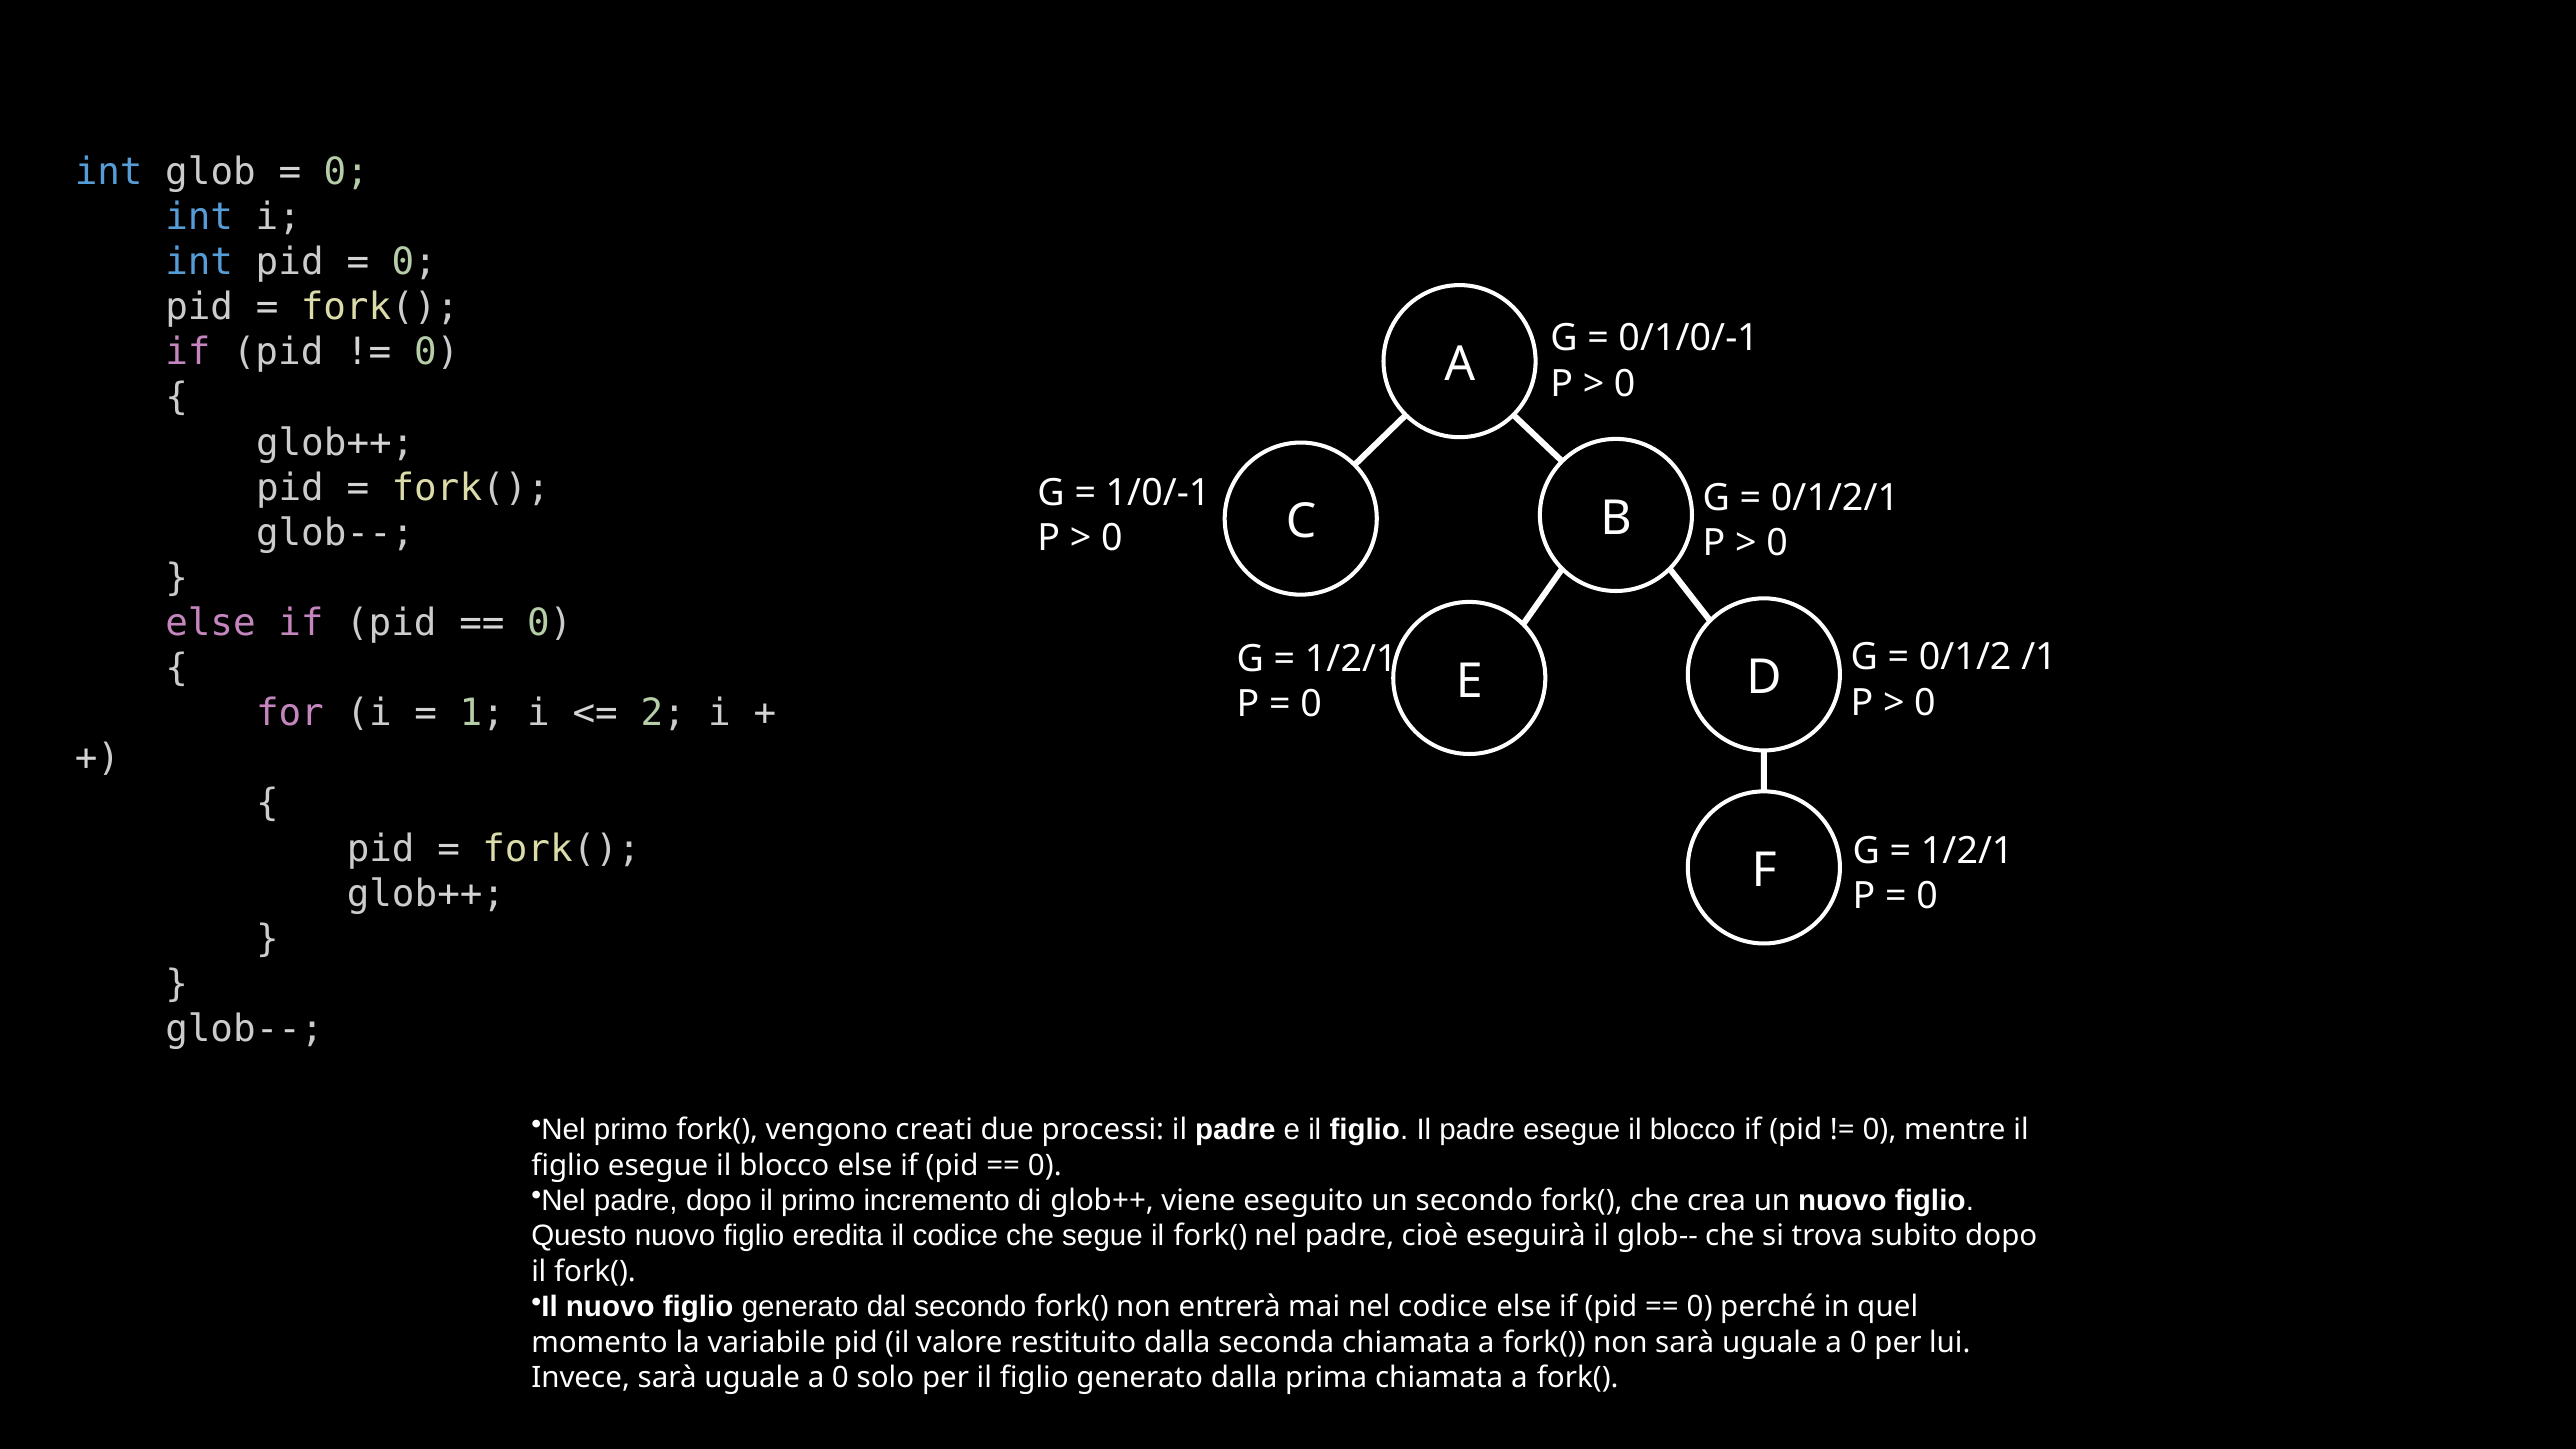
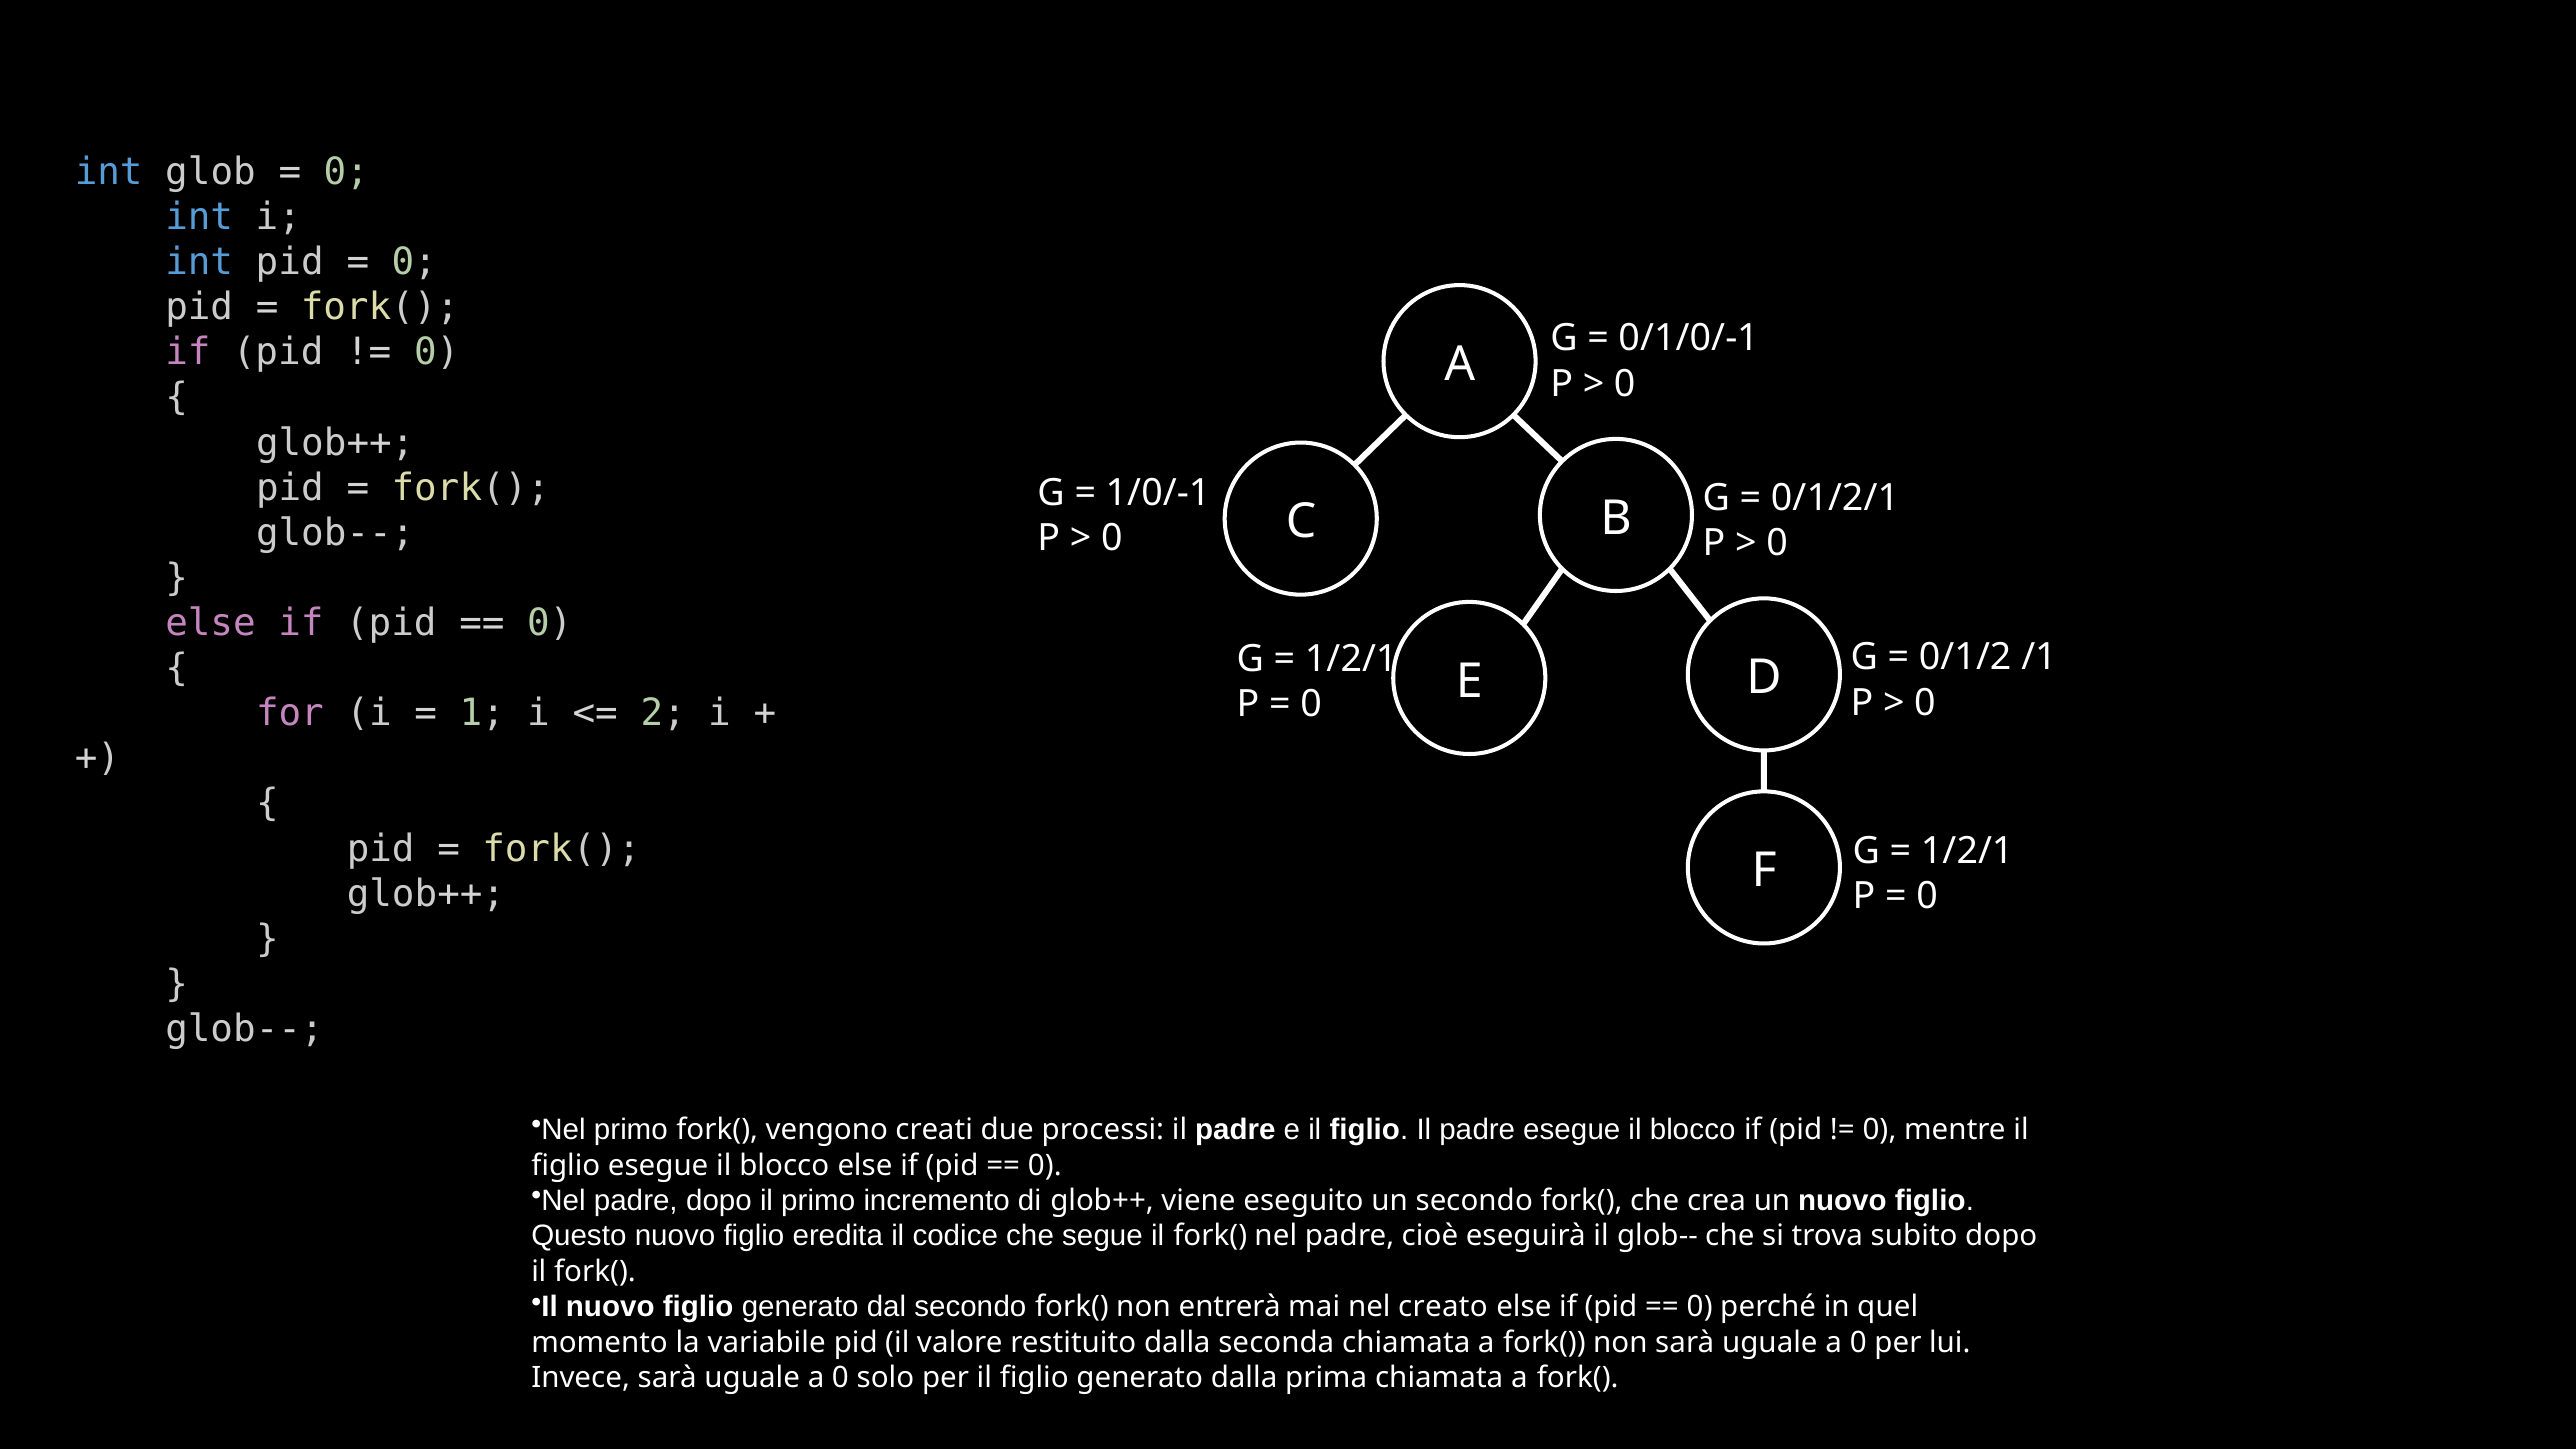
nel codice: codice -> creato
